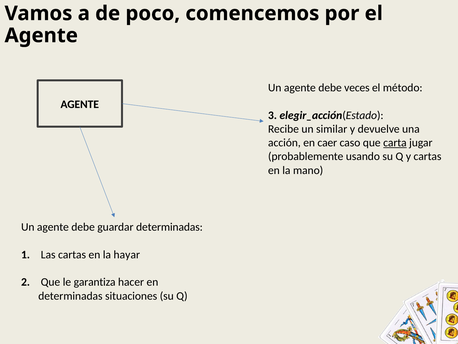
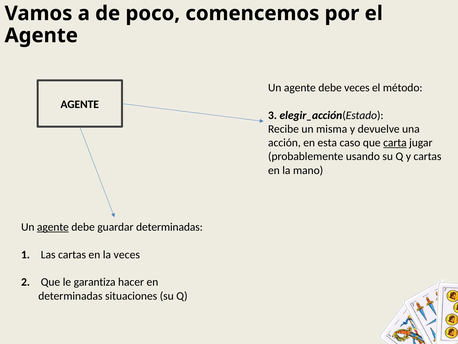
similar: similar -> misma
caer: caer -> esta
agente at (53, 227) underline: none -> present
la hayar: hayar -> veces
